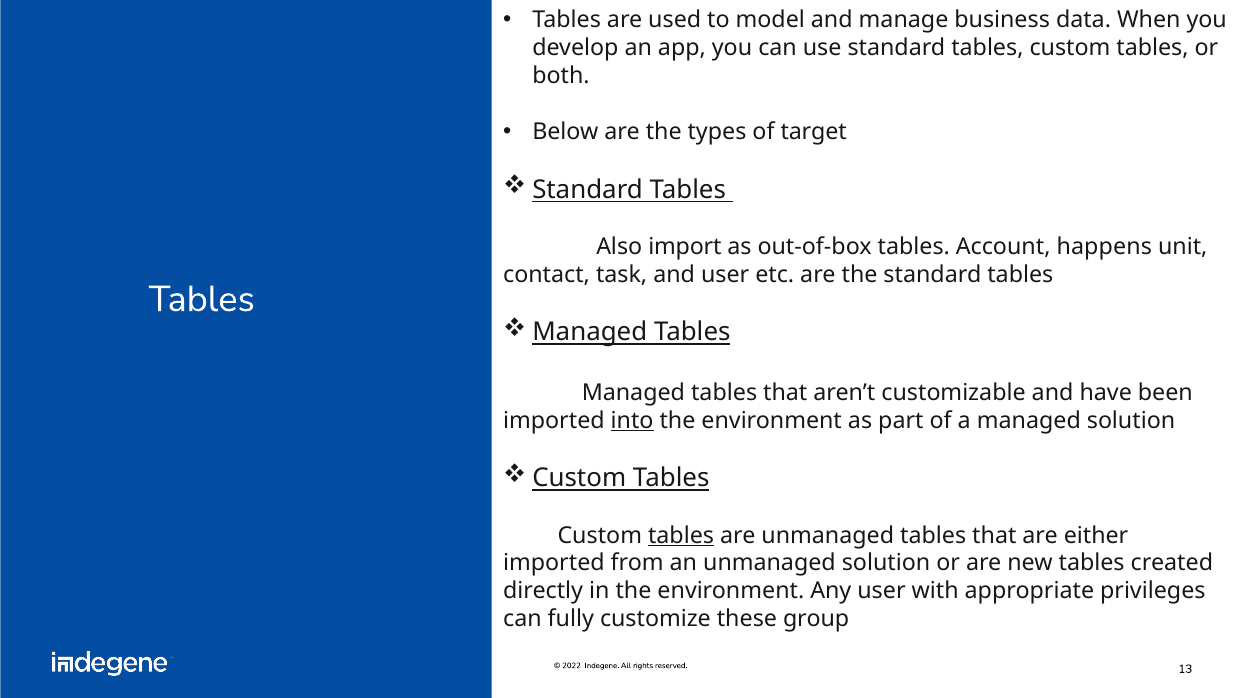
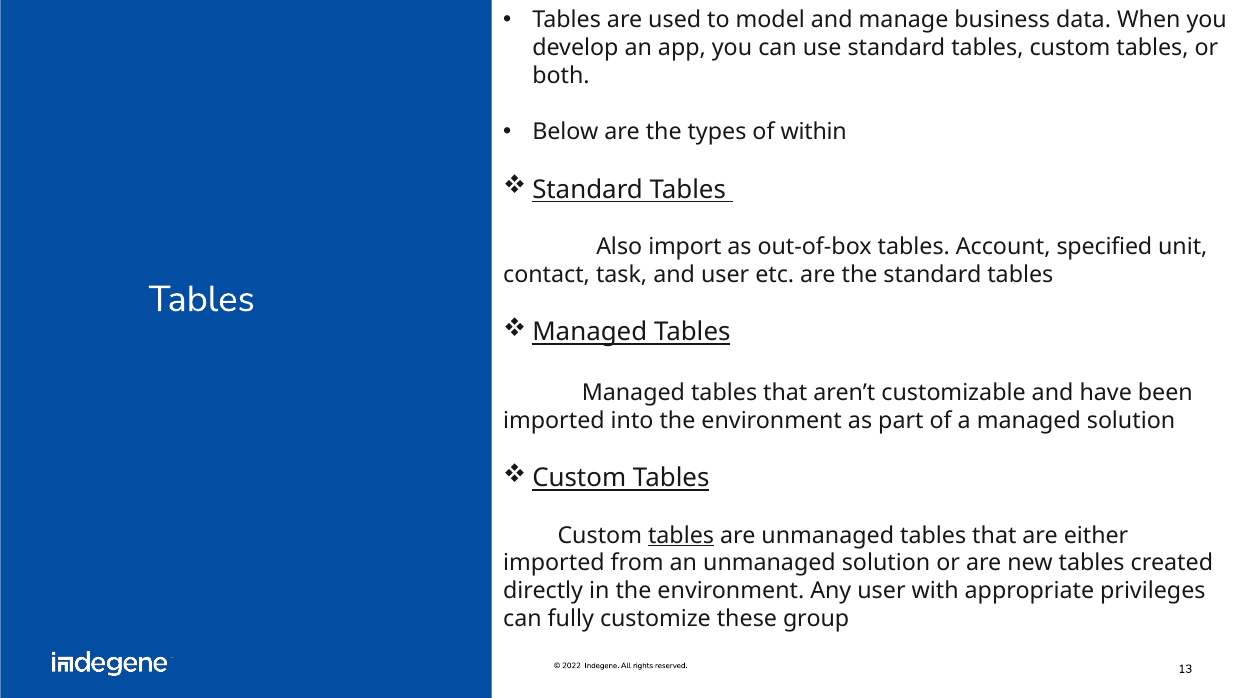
target: target -> within
happens: happens -> specified
into underline: present -> none
